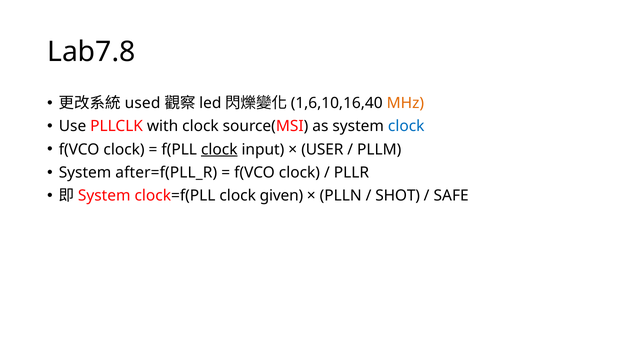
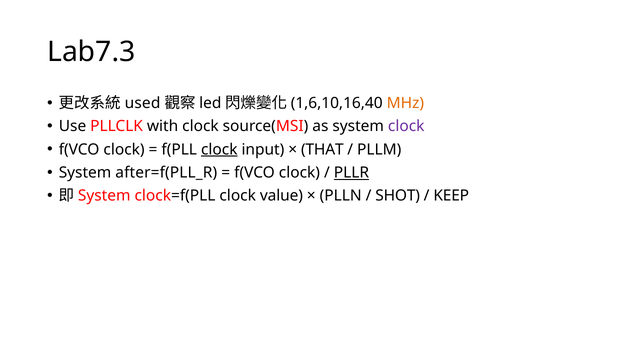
Lab7.8: Lab7.8 -> Lab7.3
clock at (406, 126) colour: blue -> purple
USER: USER -> THAT
PLLR underline: none -> present
given: given -> value
SAFE: SAFE -> KEEP
